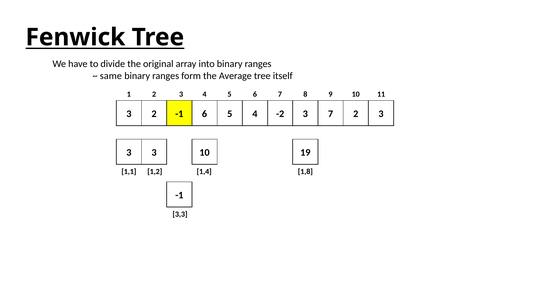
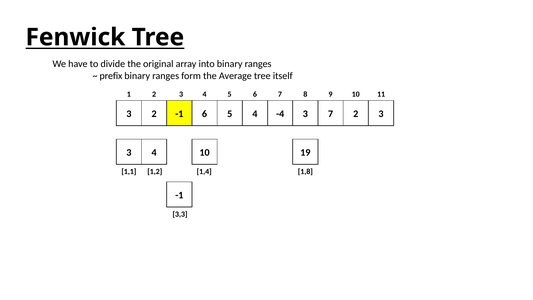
same: same -> prefix
-2: -2 -> -4
3 at (154, 152): 3 -> 4
